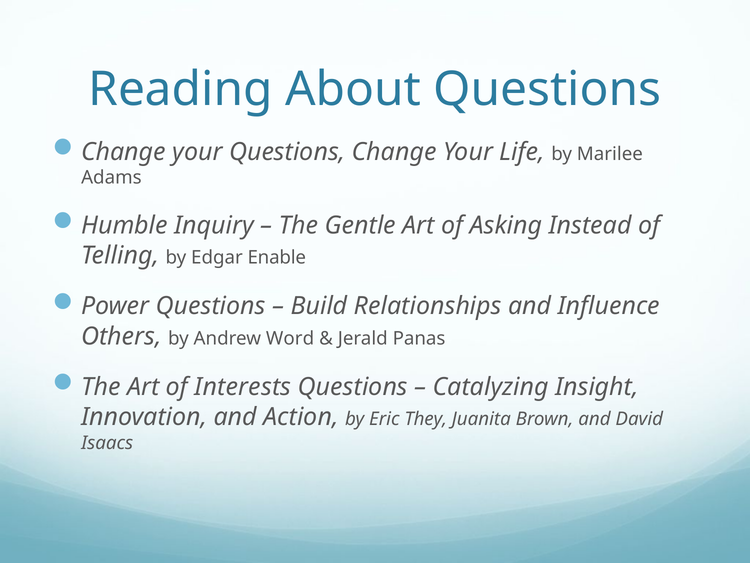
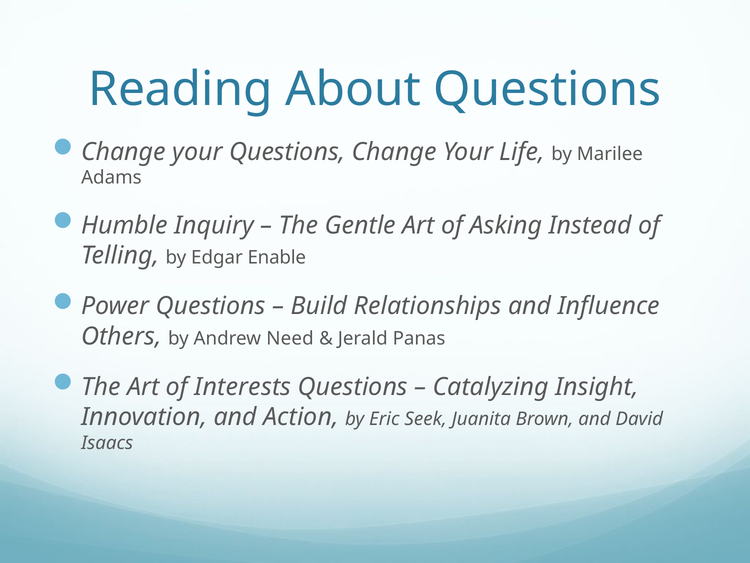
Word: Word -> Need
They: They -> Seek
